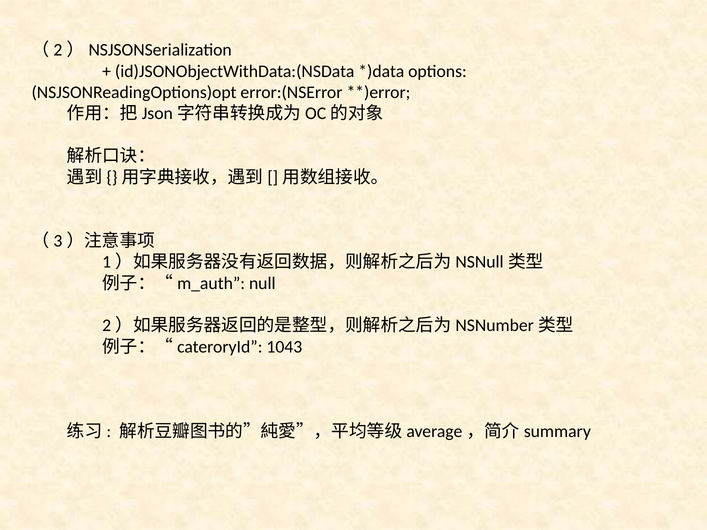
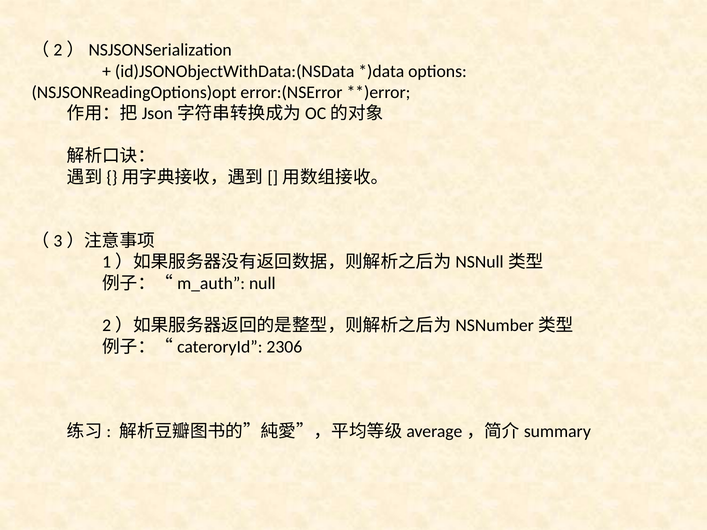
1043: 1043 -> 2306
